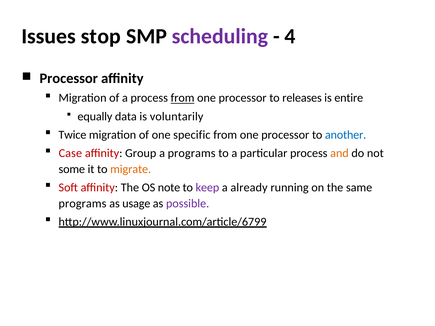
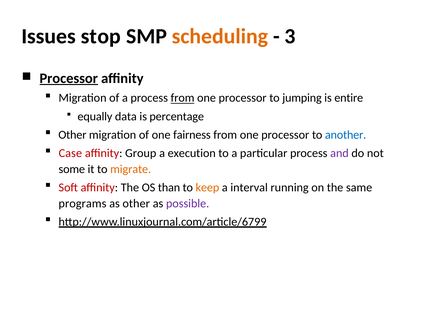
scheduling colour: purple -> orange
4: 4 -> 3
Processor at (69, 78) underline: none -> present
releases: releases -> jumping
voluntarily: voluntarily -> percentage
Twice at (72, 135): Twice -> Other
specific: specific -> fairness
a programs: programs -> execution
and colour: orange -> purple
note: note -> than
keep colour: purple -> orange
already: already -> interval
as usage: usage -> other
